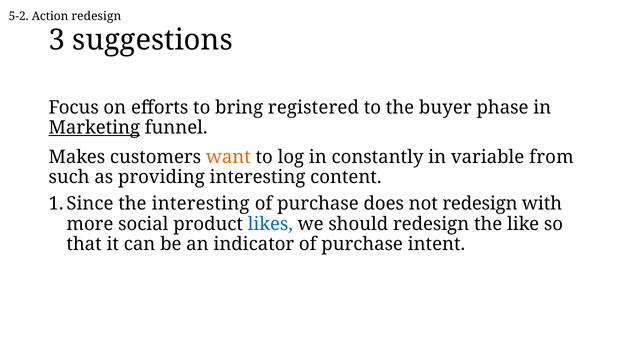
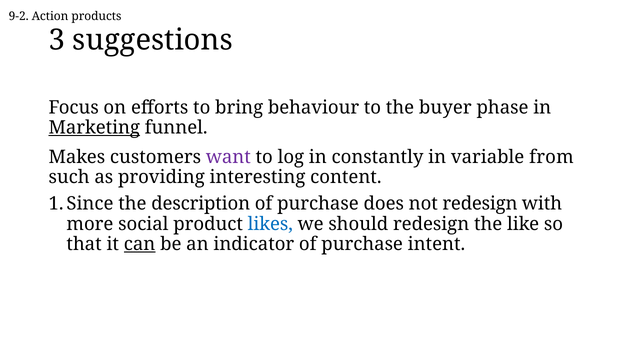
5-2: 5-2 -> 9-2
Action redesign: redesign -> products
registered: registered -> behaviour
want colour: orange -> purple
the interesting: interesting -> description
can underline: none -> present
